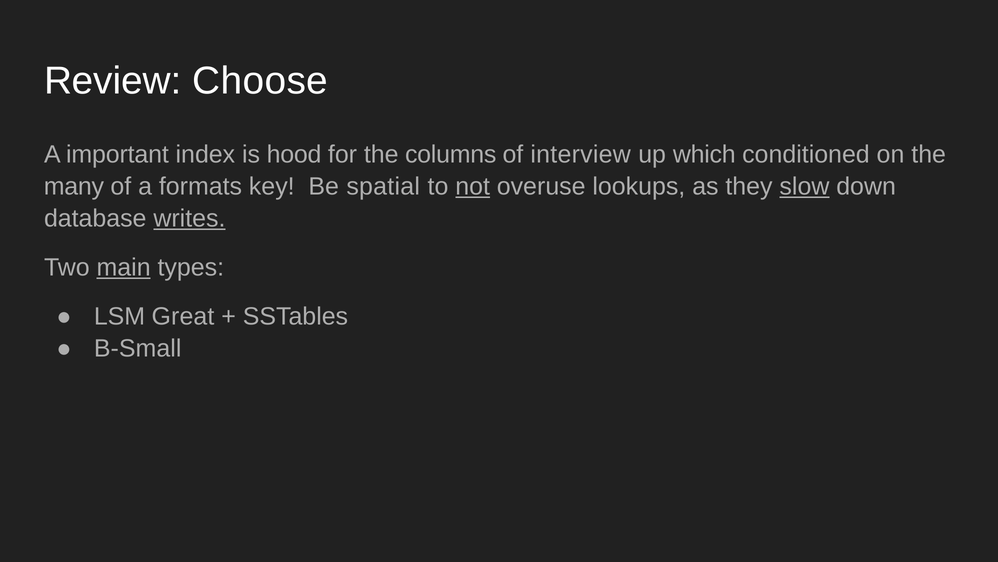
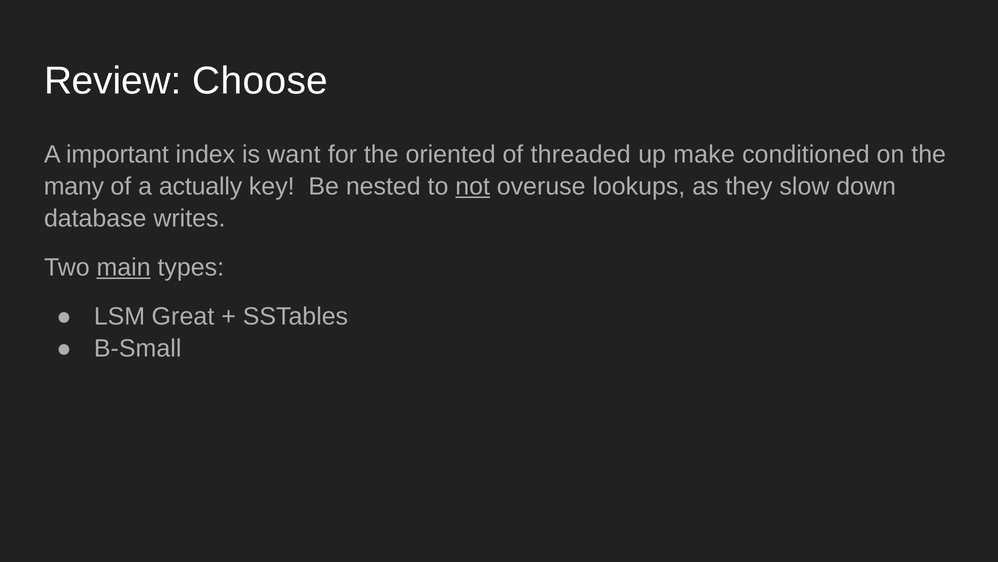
hood: hood -> want
columns: columns -> oriented
interview: interview -> threaded
which: which -> make
formats: formats -> actually
spatial: spatial -> nested
slow underline: present -> none
writes underline: present -> none
